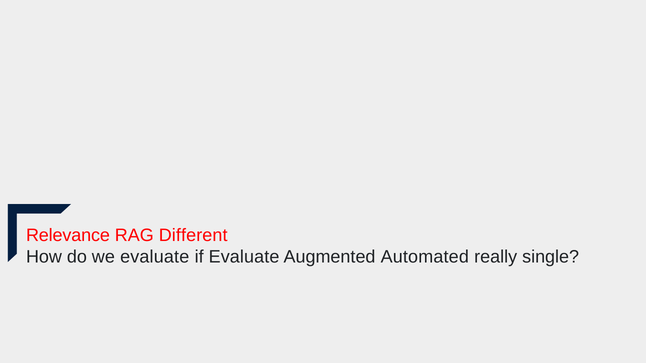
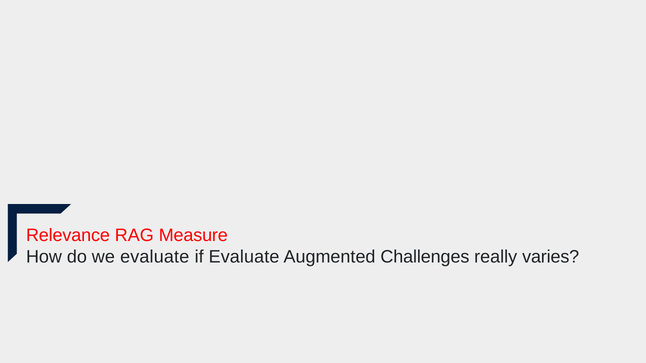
Different: Different -> Measure
Automated: Automated -> Challenges
single: single -> varies
